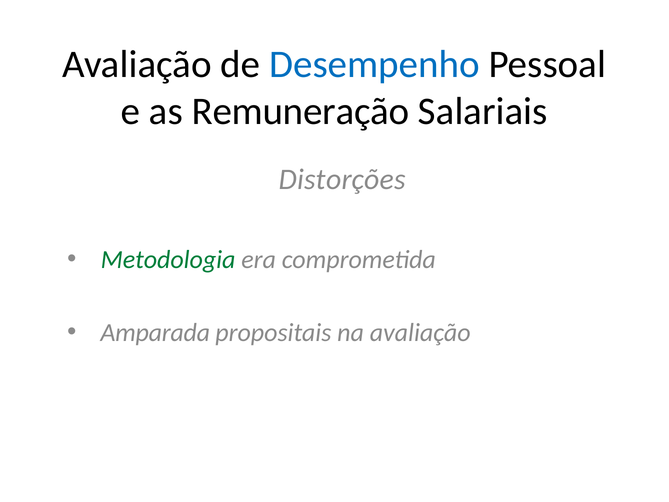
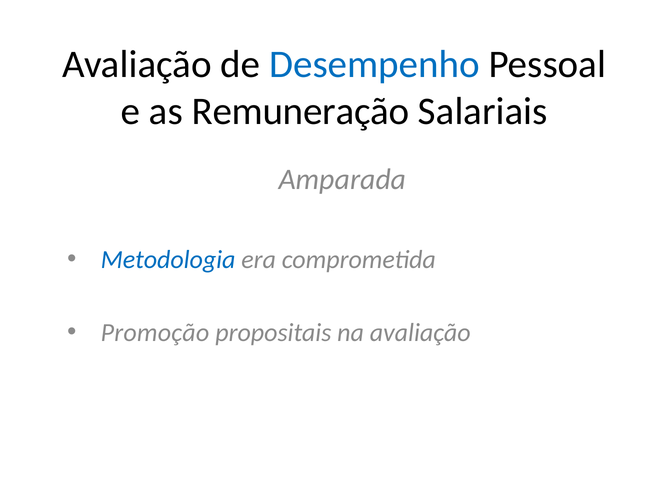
Distorções: Distorções -> Amparada
Metodologia colour: green -> blue
Amparada: Amparada -> Promoção
